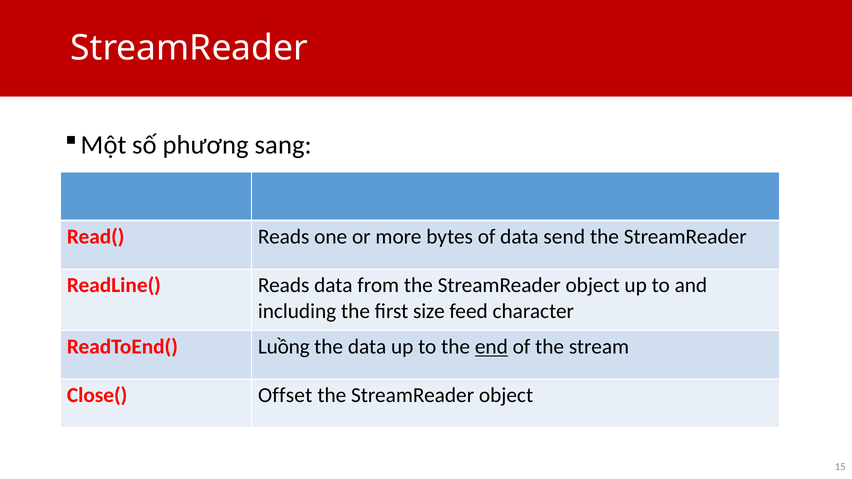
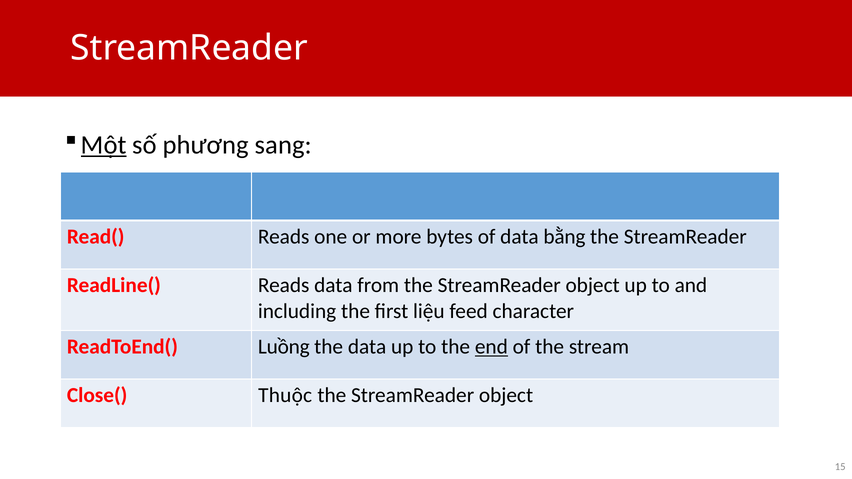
Một underline: none -> present
send: send -> bằng
size: size -> liệu
Offset: Offset -> Thuộc
